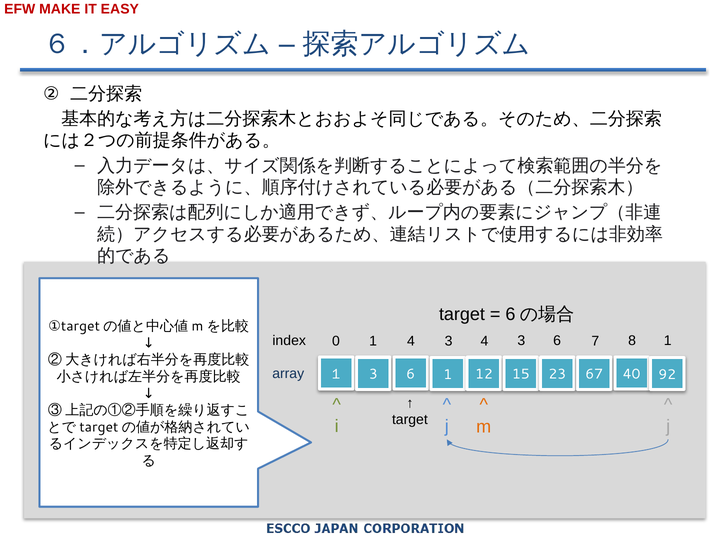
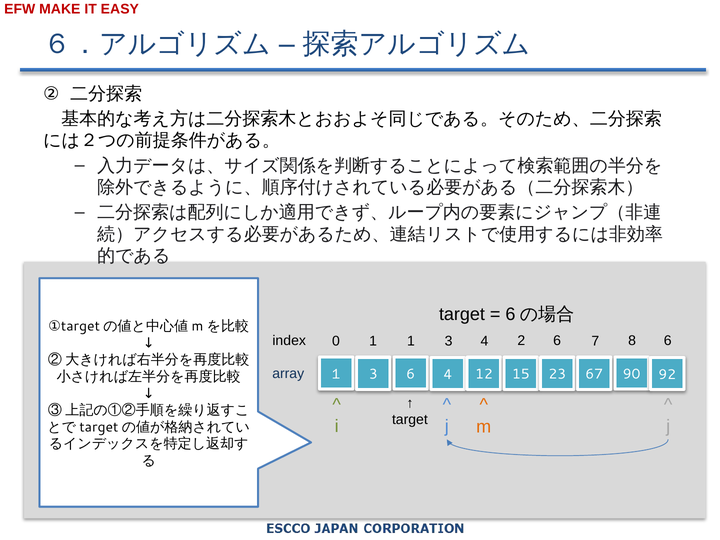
1 4: 4 -> 1
0 4 3: 3 -> 2
8 1: 1 -> 6
6 1: 1 -> 4
40: 40 -> 90
